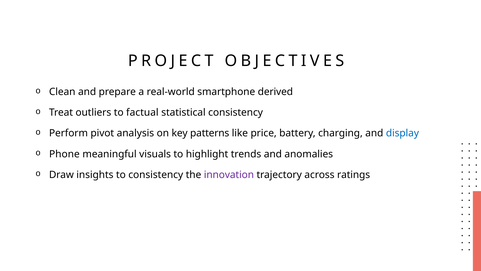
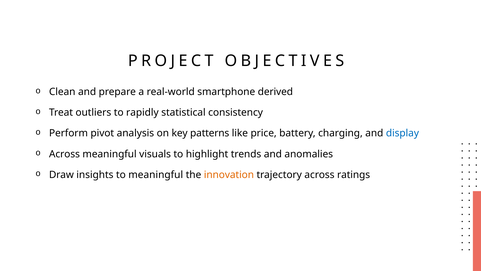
factual: factual -> rapidly
Phone at (64, 154): Phone -> Across
to consistency: consistency -> meaningful
innovation colour: purple -> orange
